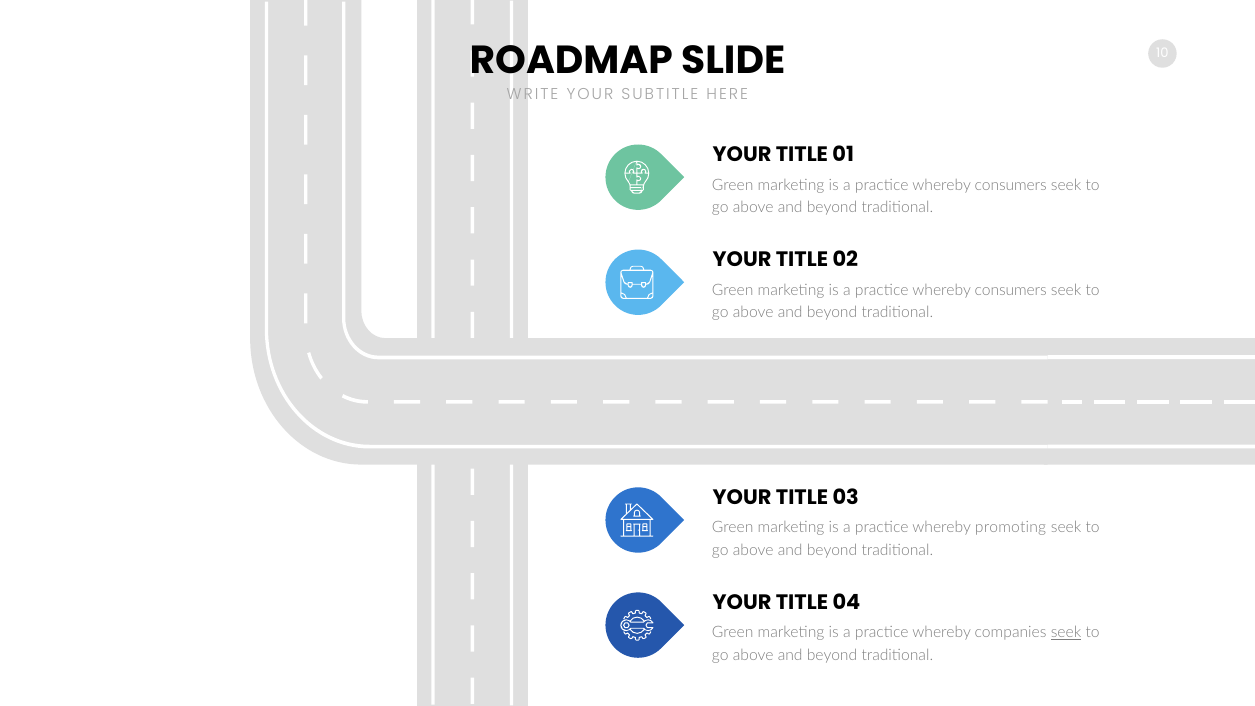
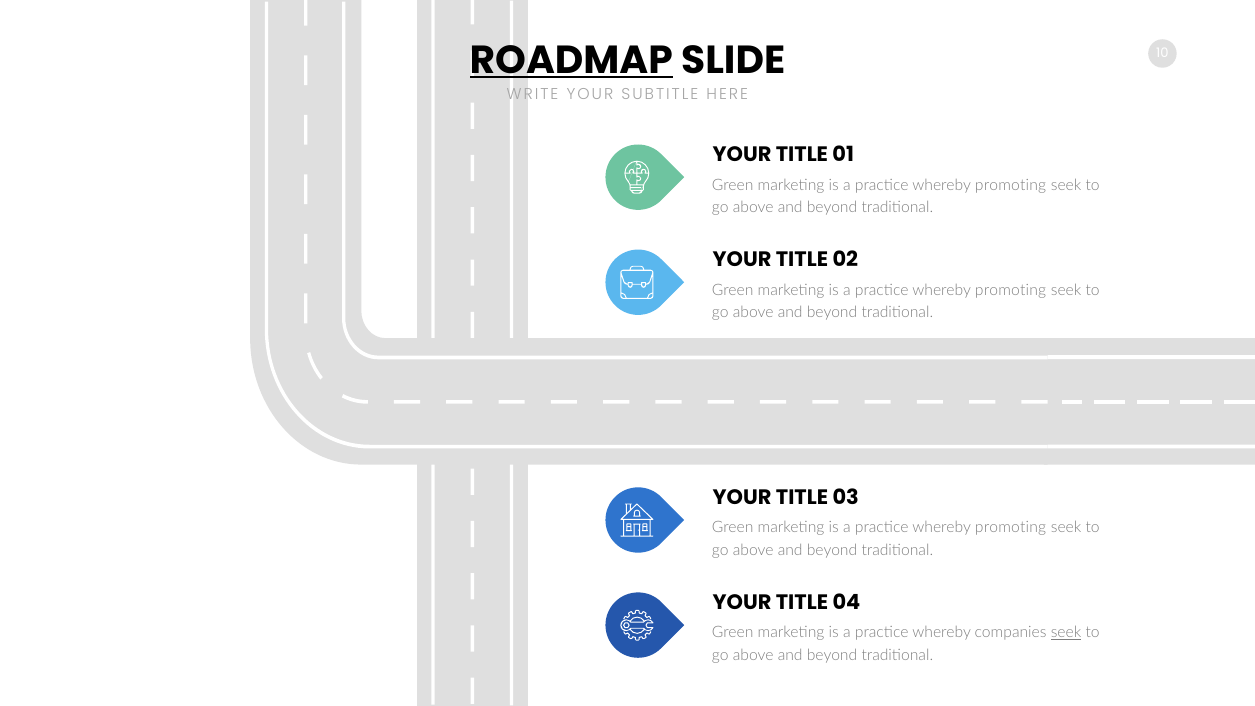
ROADMAP underline: none -> present
consumers at (1011, 185): consumers -> promoting
consumers at (1011, 290): consumers -> promoting
